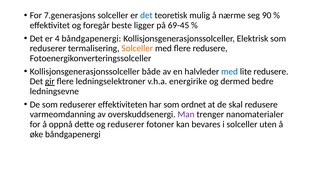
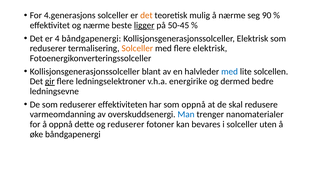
7.generasjons: 7.generasjons -> 4.generasjons
det at (146, 15) colour: blue -> orange
og foregår: foregår -> nærme
ligger underline: none -> present
69-45: 69-45 -> 50-45
flere redusere: redusere -> elektrisk
både: både -> blant
lite redusere: redusere -> solcellen
som ordnet: ordnet -> oppnå
Man colour: purple -> blue
